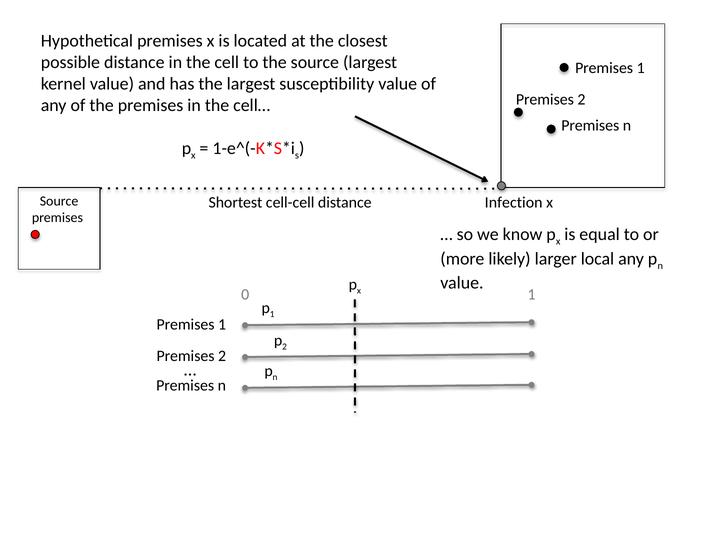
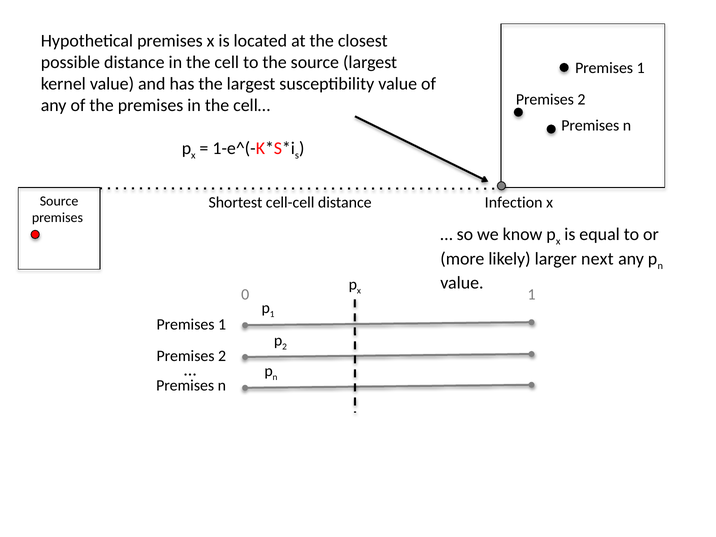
local: local -> next
